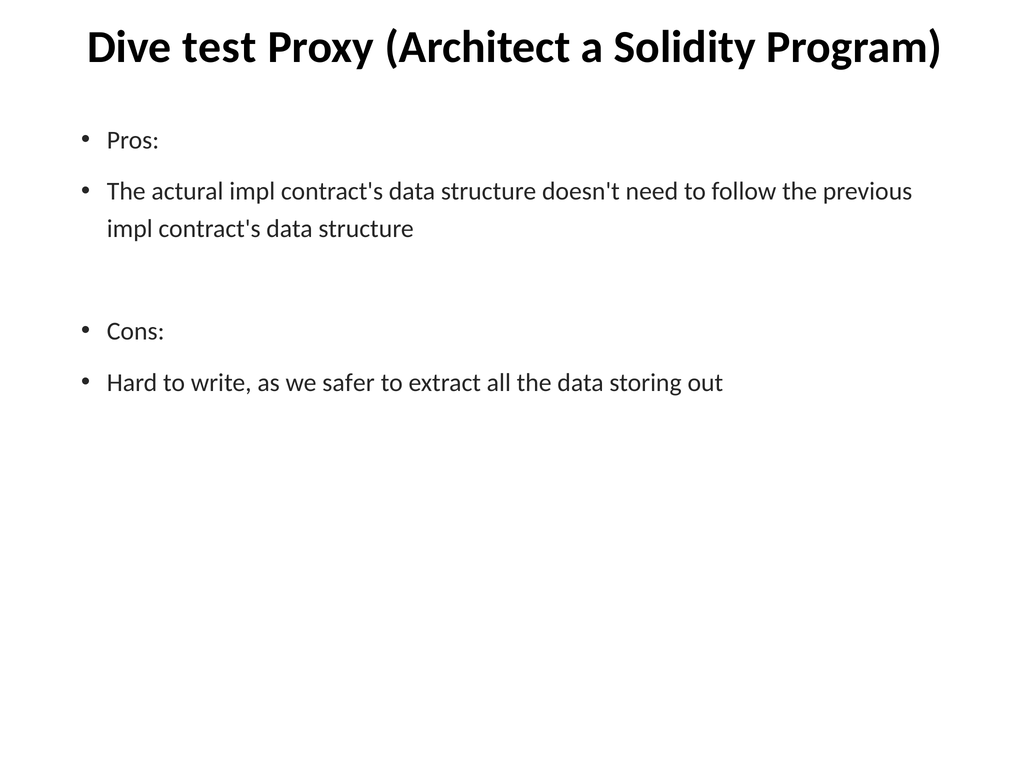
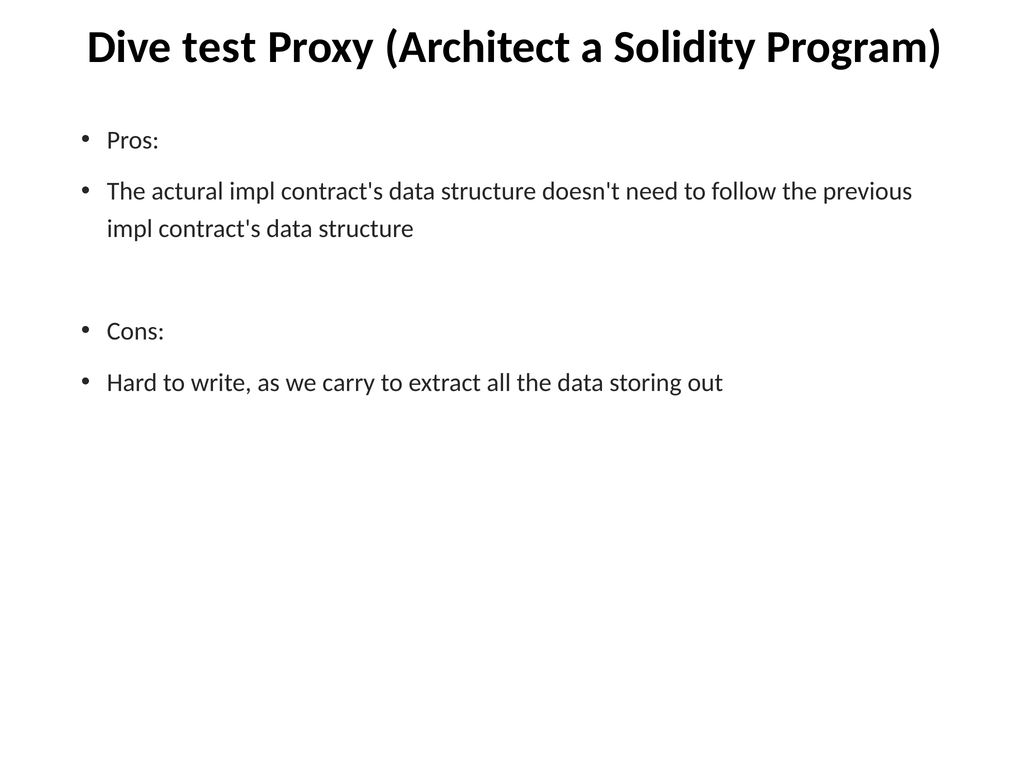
safer: safer -> carry
